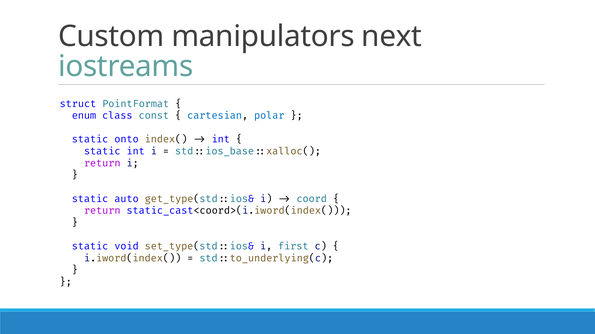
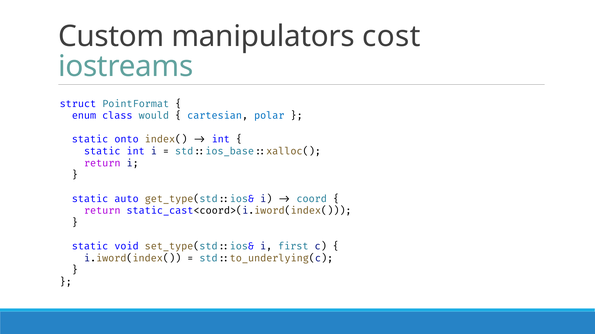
next: next -> cost
const: const -> would
